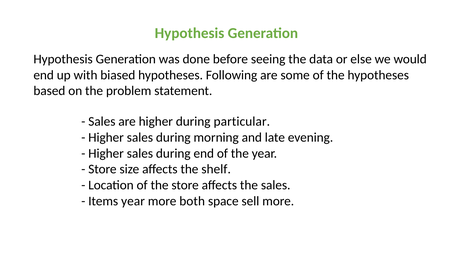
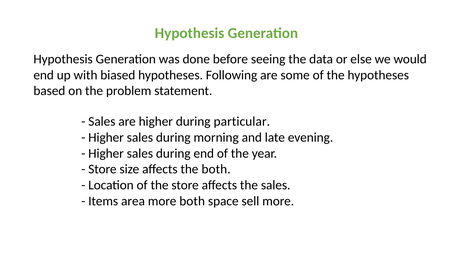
the shelf: shelf -> both
Items year: year -> area
